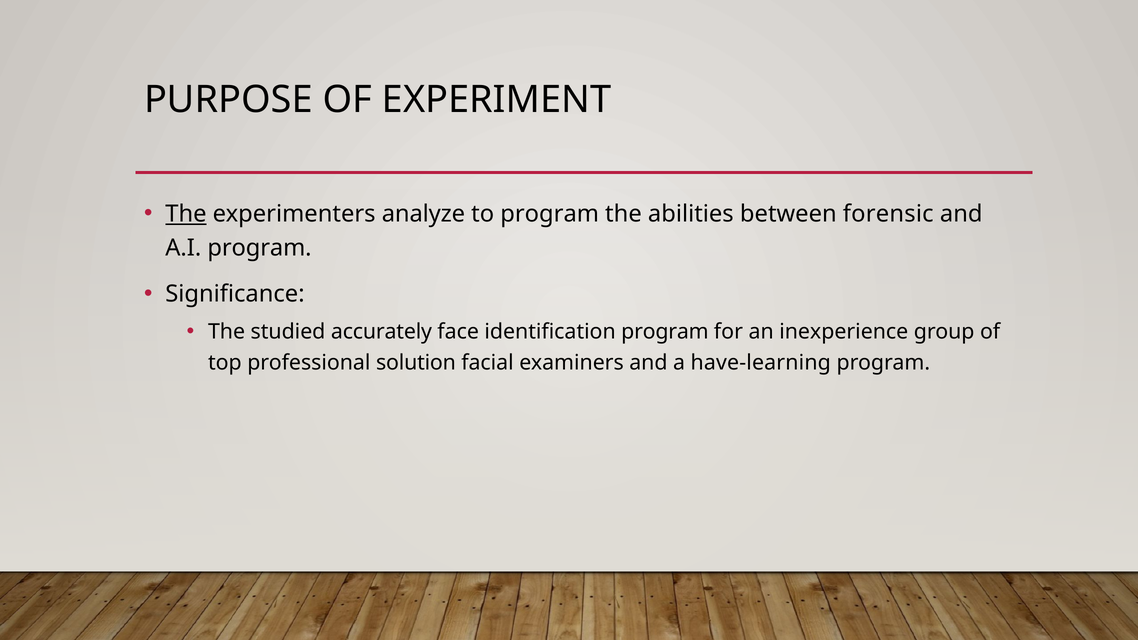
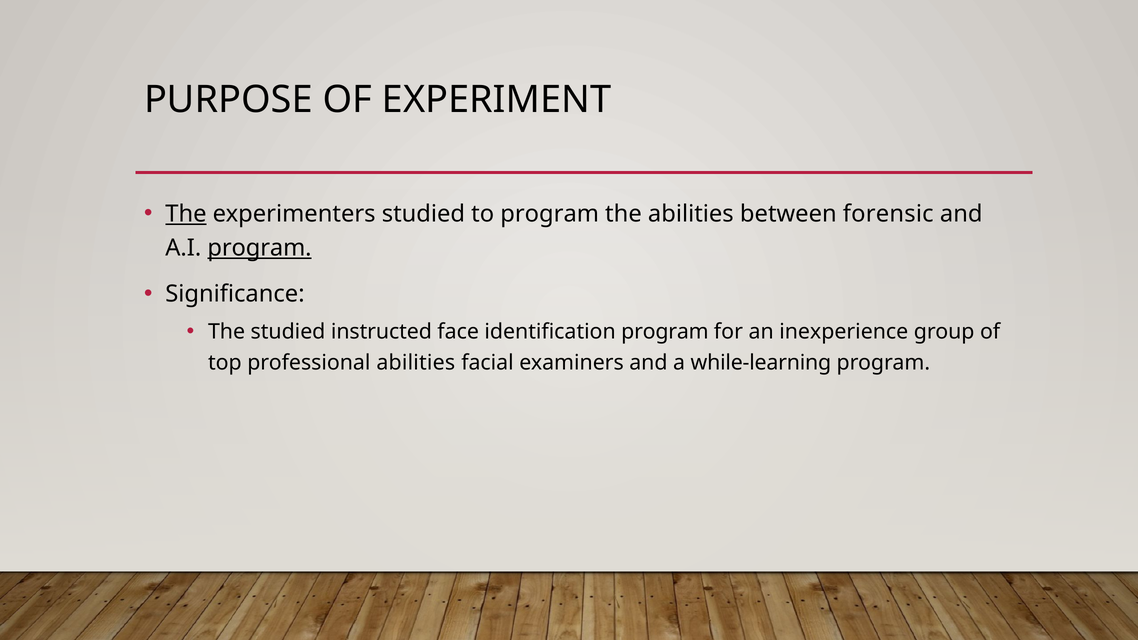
experimenters analyze: analyze -> studied
program at (260, 248) underline: none -> present
accurately: accurately -> instructed
professional solution: solution -> abilities
have-learning: have-learning -> while-learning
